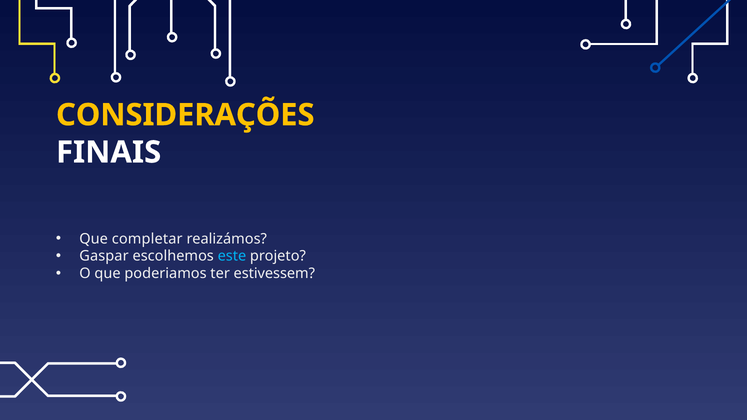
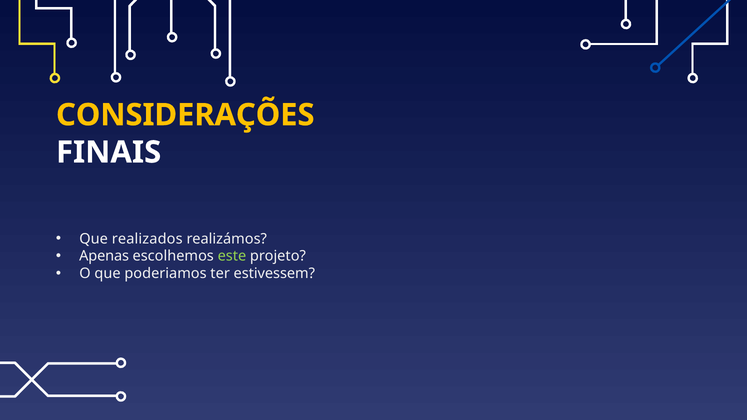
completar: completar -> realizados
Gaspar: Gaspar -> Apenas
este colour: light blue -> light green
